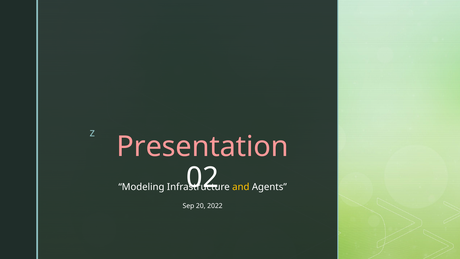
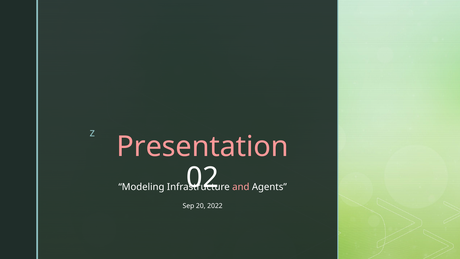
and colour: yellow -> pink
